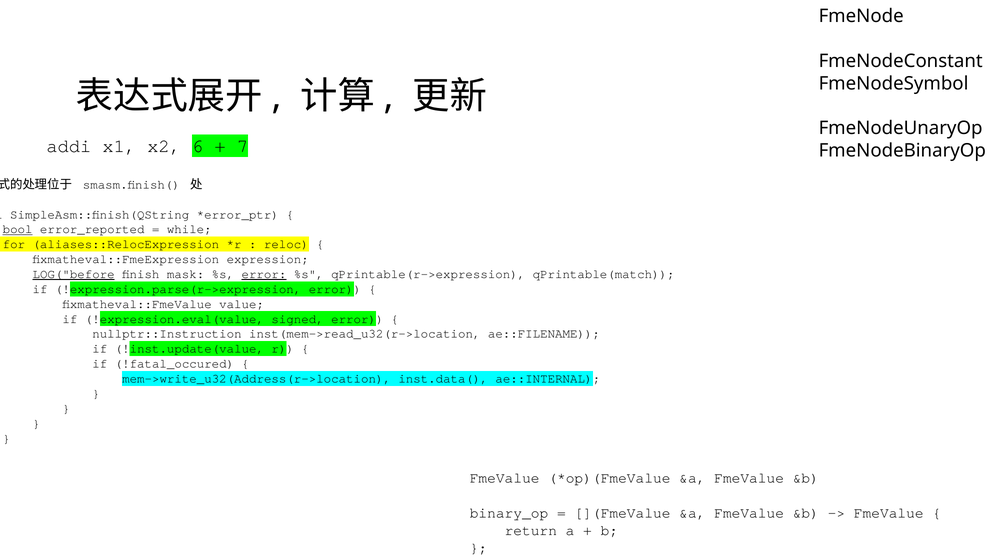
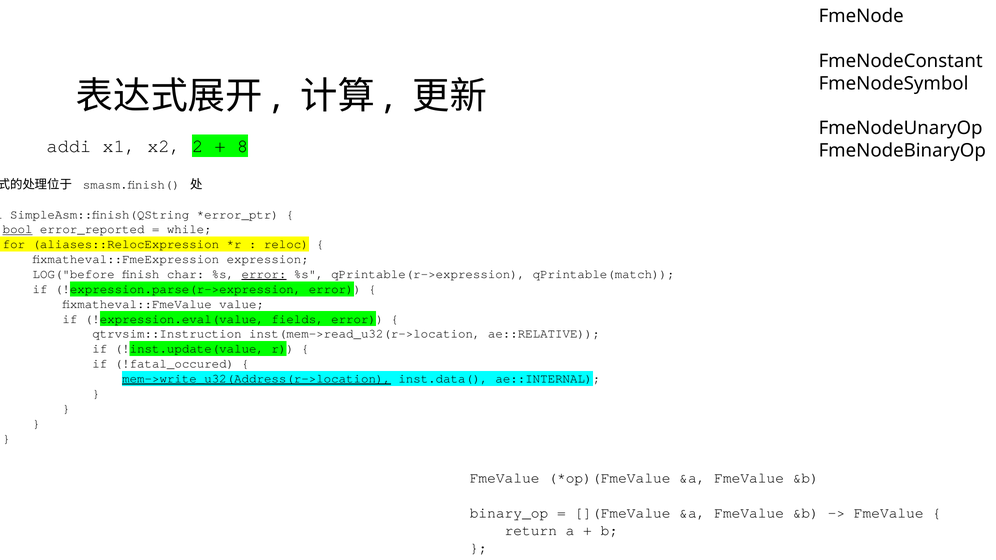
6: 6 -> 2
7: 7 -> 8
LOG("before underline: present -> none
mask: mask -> char
signed: signed -> fields
nullptr::Instruction: nullptr::Instruction -> qtrvsim::Instruction
ae::FILENAME: ae::FILENAME -> ae::RELATIVE
mem->write_u32(Address(r->location underline: none -> present
